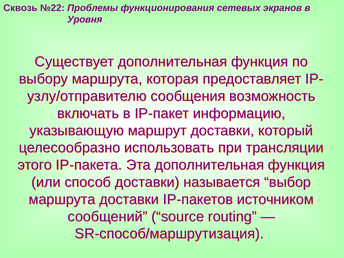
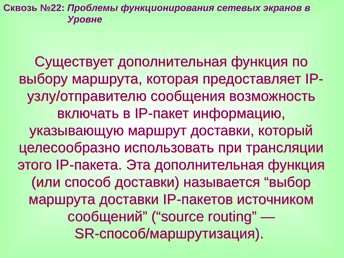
Уровня: Уровня -> Уровне
